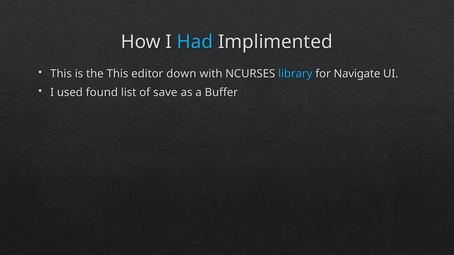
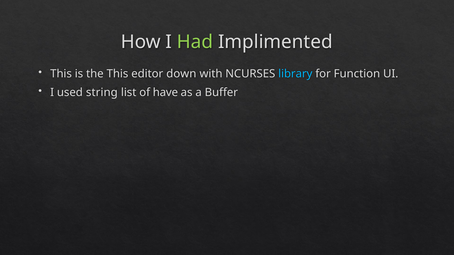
Had colour: light blue -> light green
Navigate: Navigate -> Function
found: found -> string
save: save -> have
